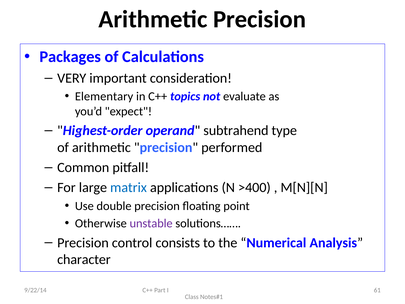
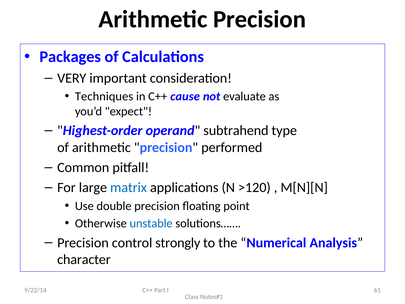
Elementary: Elementary -> Techniques
topics: topics -> cause
>400: >400 -> >120
unstable colour: purple -> blue
consists: consists -> strongly
